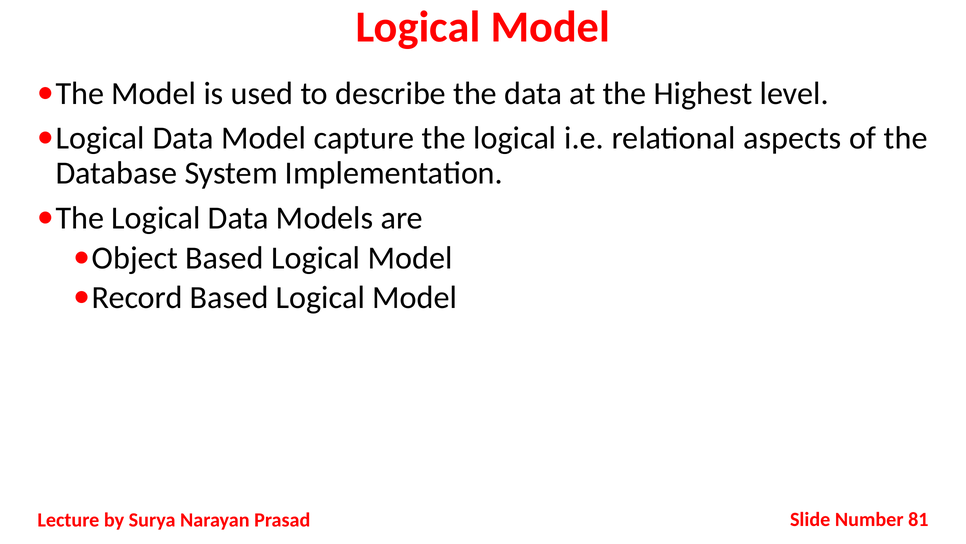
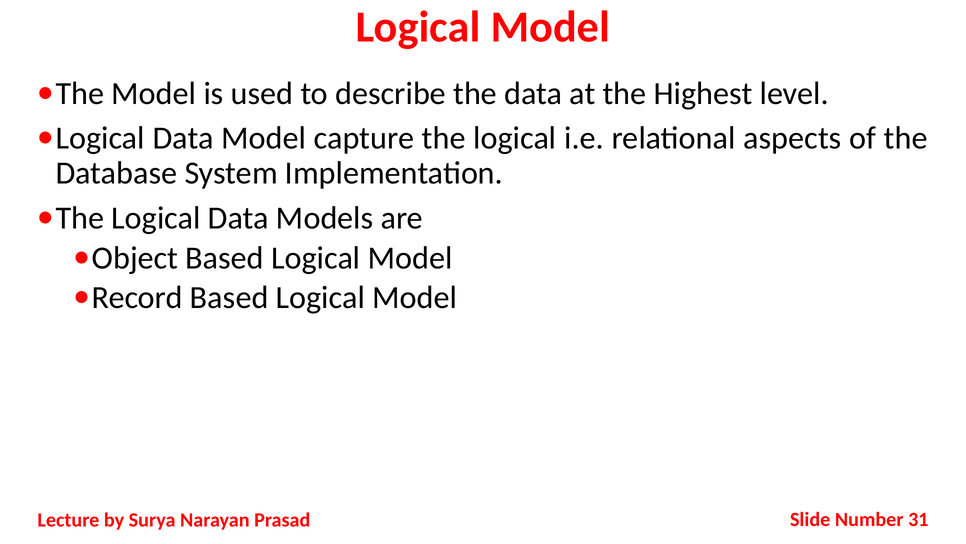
81: 81 -> 31
